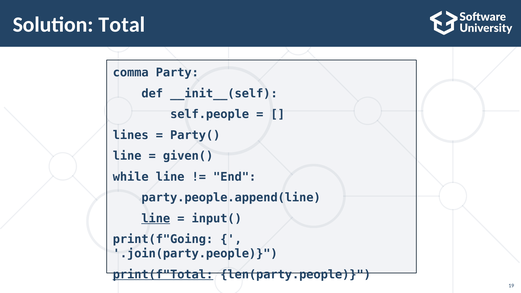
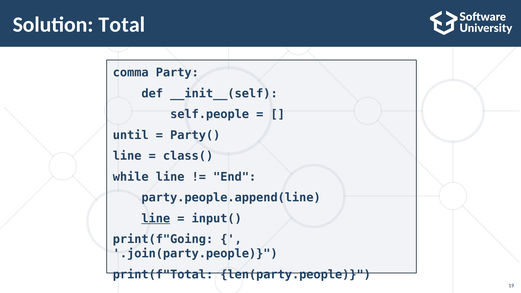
lines: lines -> until
given(: given( -> class(
print(f"Total underline: present -> none
